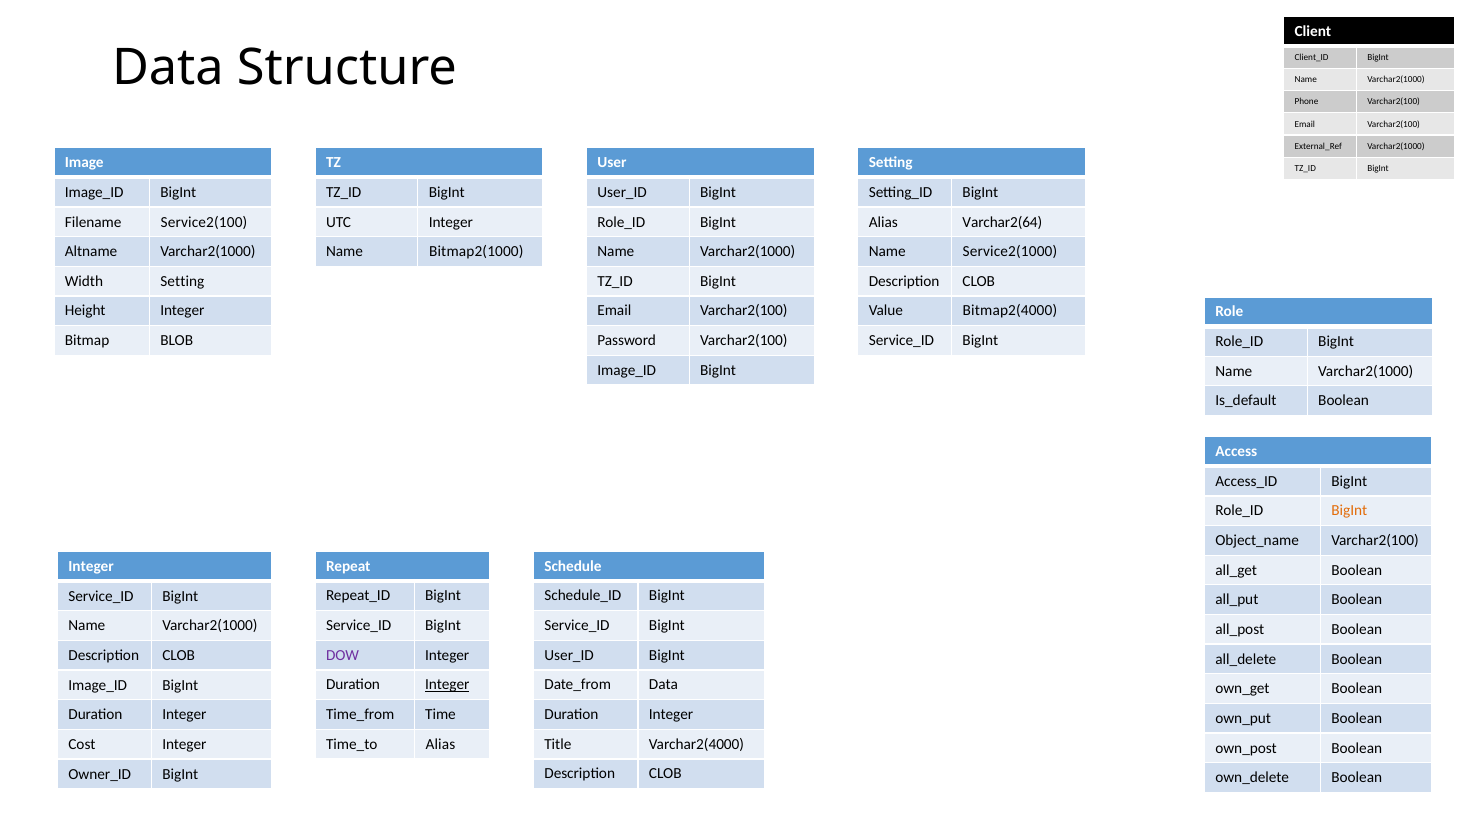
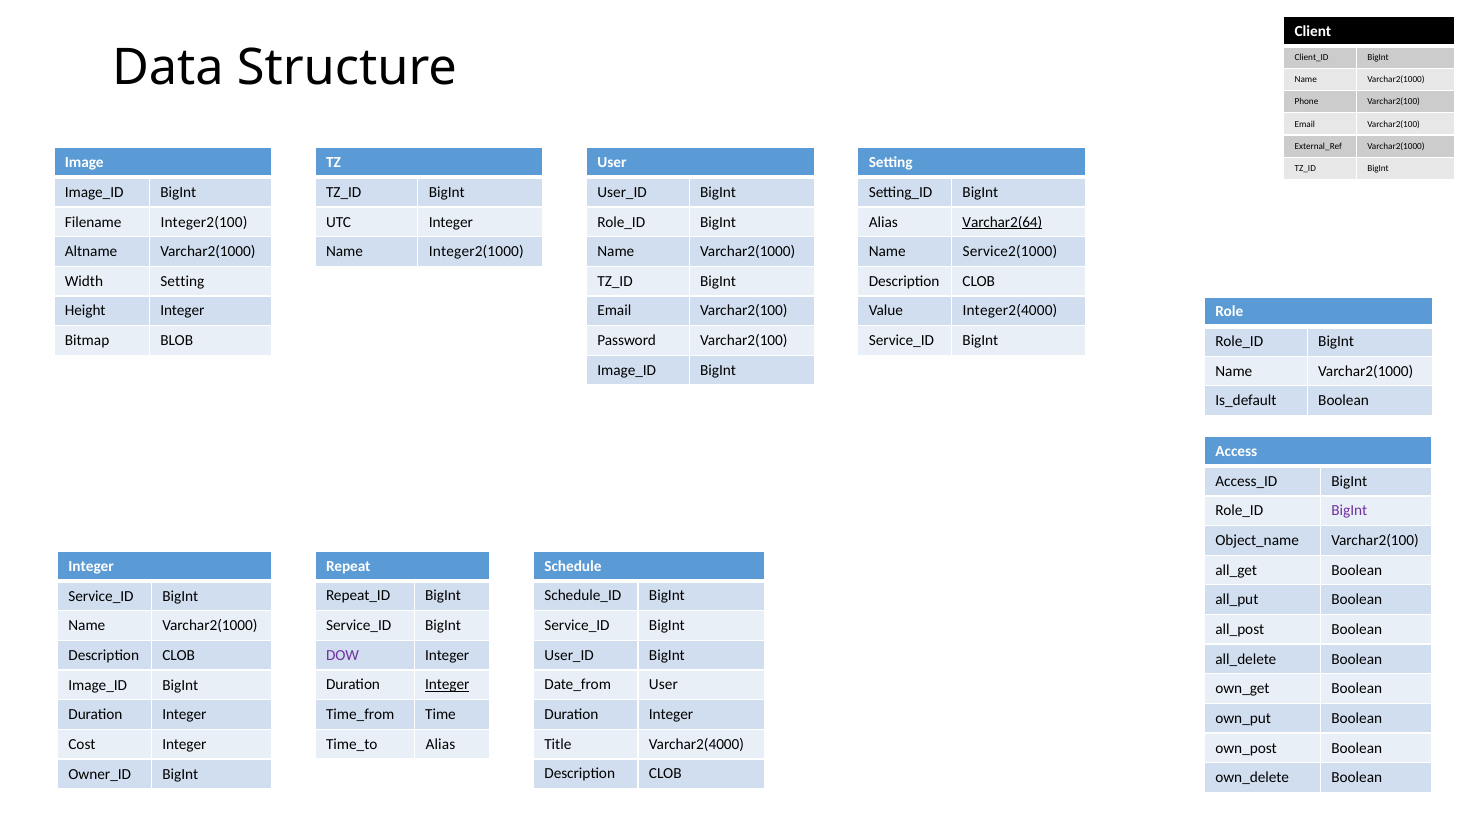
Service2(100: Service2(100 -> Integer2(100
Varchar2(64 underline: none -> present
Bitmap2(1000: Bitmap2(1000 -> Integer2(1000
Bitmap2(4000: Bitmap2(4000 -> Integer2(4000
BigInt at (1349, 511) colour: orange -> purple
Data at (663, 685): Data -> User
